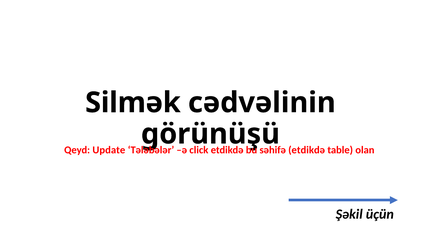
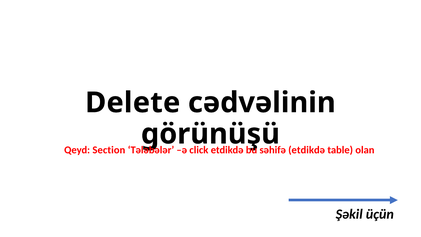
Silmək: Silmək -> Delete
Update: Update -> Section
